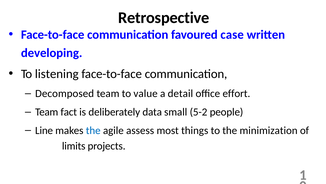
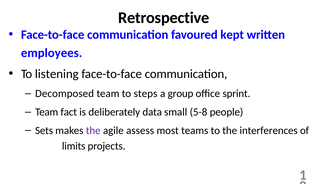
case: case -> kept
developing: developing -> employees
value: value -> steps
detail: detail -> group
effort: effort -> sprint
5-2: 5-2 -> 5-8
Line: Line -> Sets
the at (93, 130) colour: blue -> purple
things: things -> teams
minimization: minimization -> interferences
